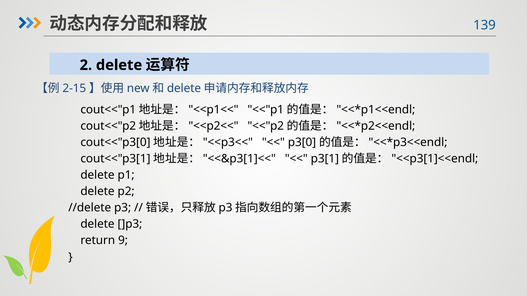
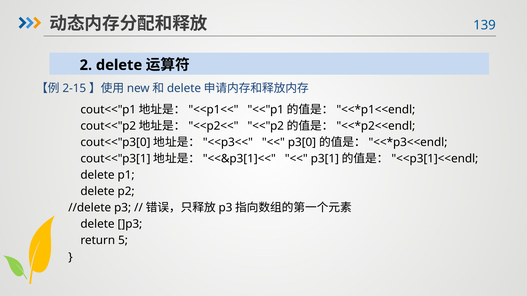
9: 9 -> 5
